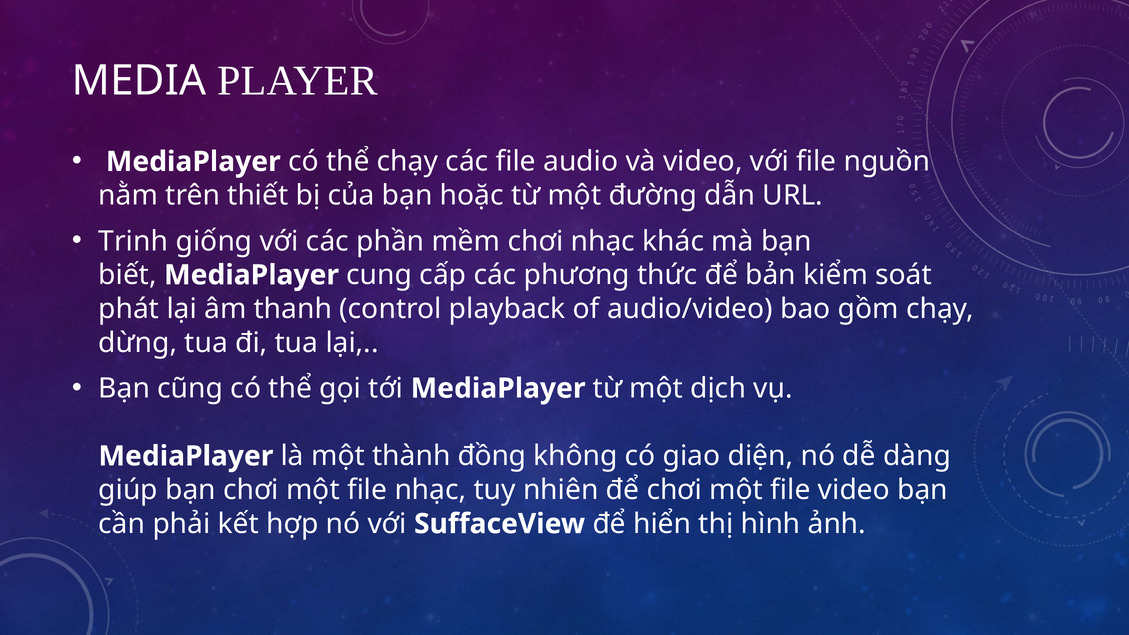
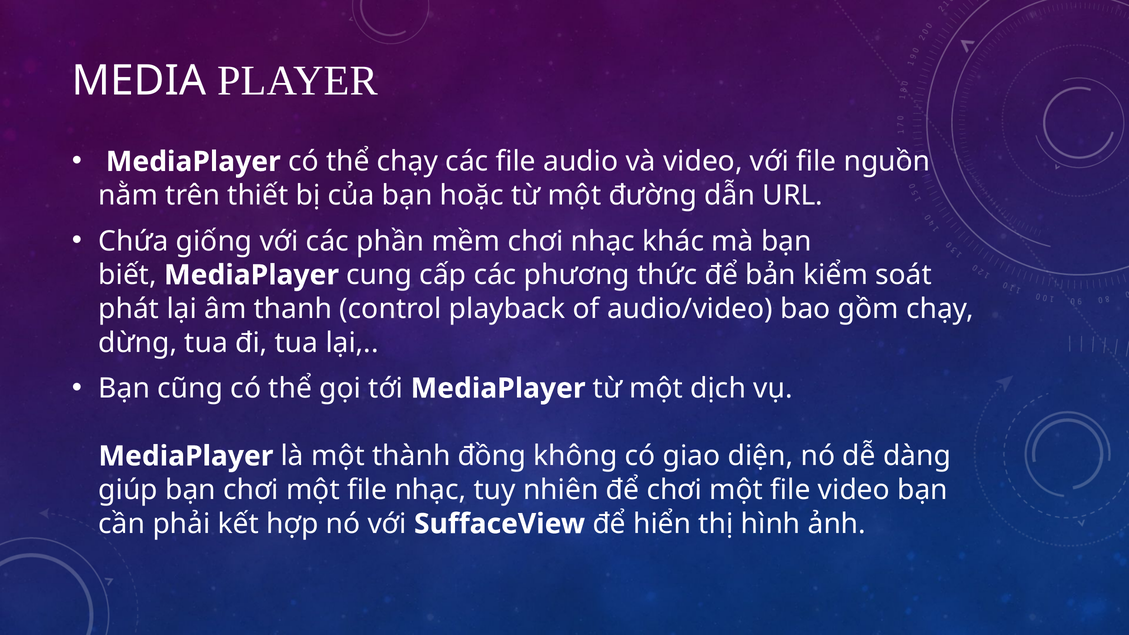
Trinh: Trinh -> Chứa
